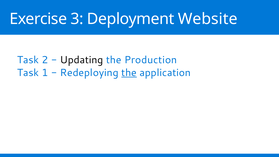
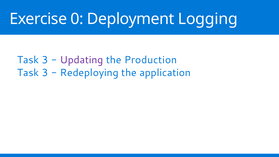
3: 3 -> 0
Website: Website -> Logging
2 at (45, 60): 2 -> 3
Updating colour: black -> purple
1 at (45, 73): 1 -> 3
the at (129, 73) underline: present -> none
